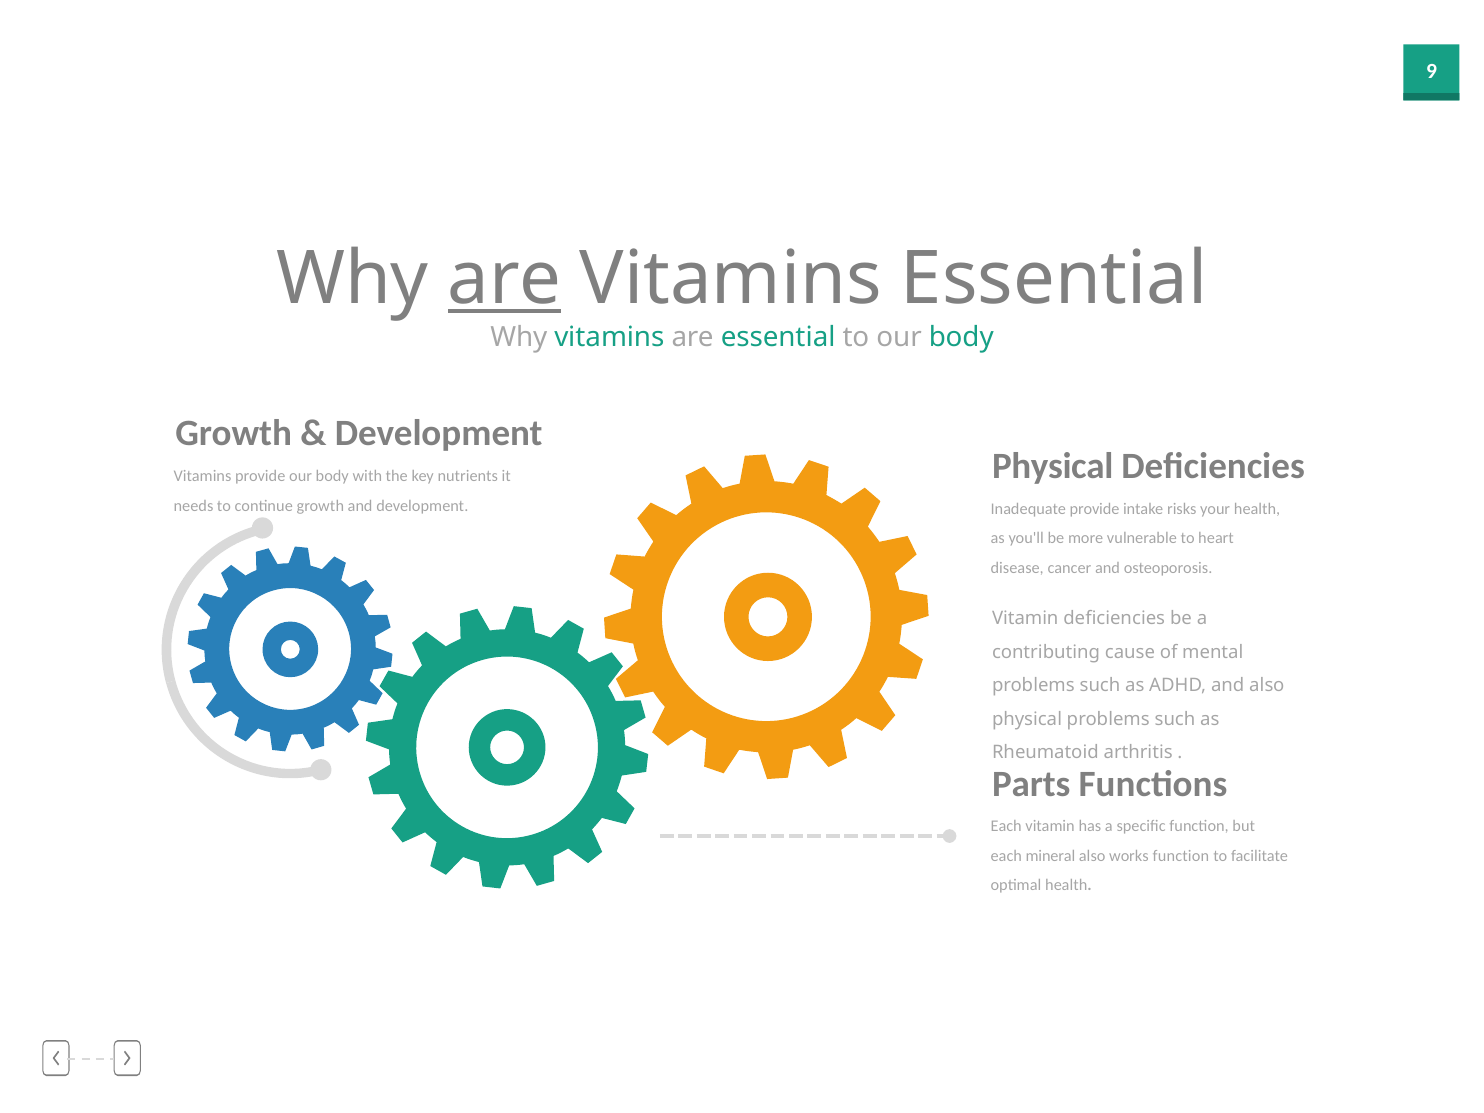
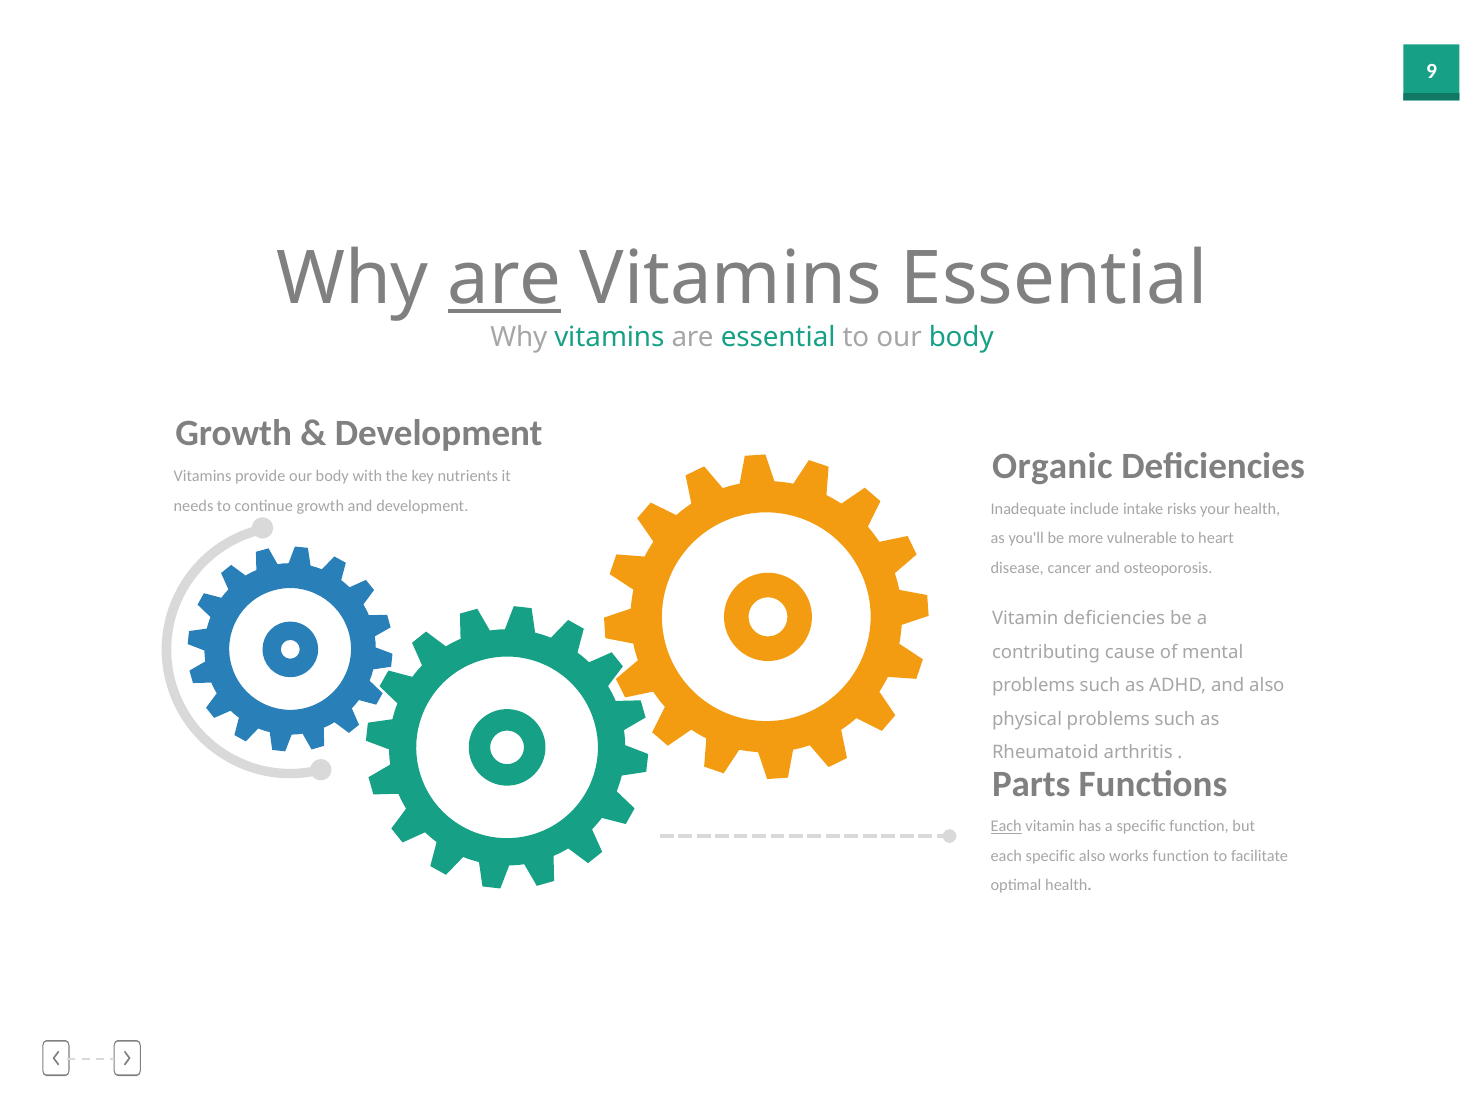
Physical at (1053, 466): Physical -> Organic
Inadequate provide: provide -> include
Each at (1006, 827) underline: none -> present
each mineral: mineral -> specific
